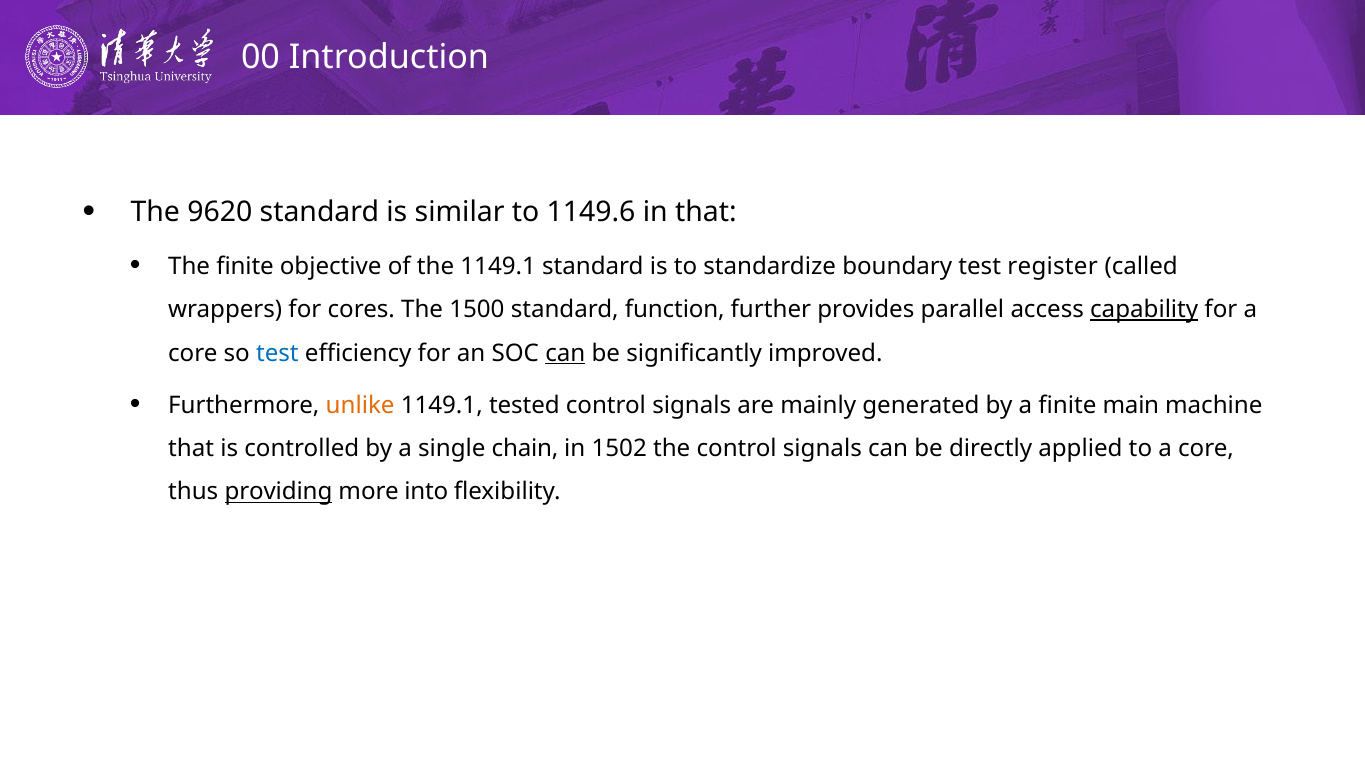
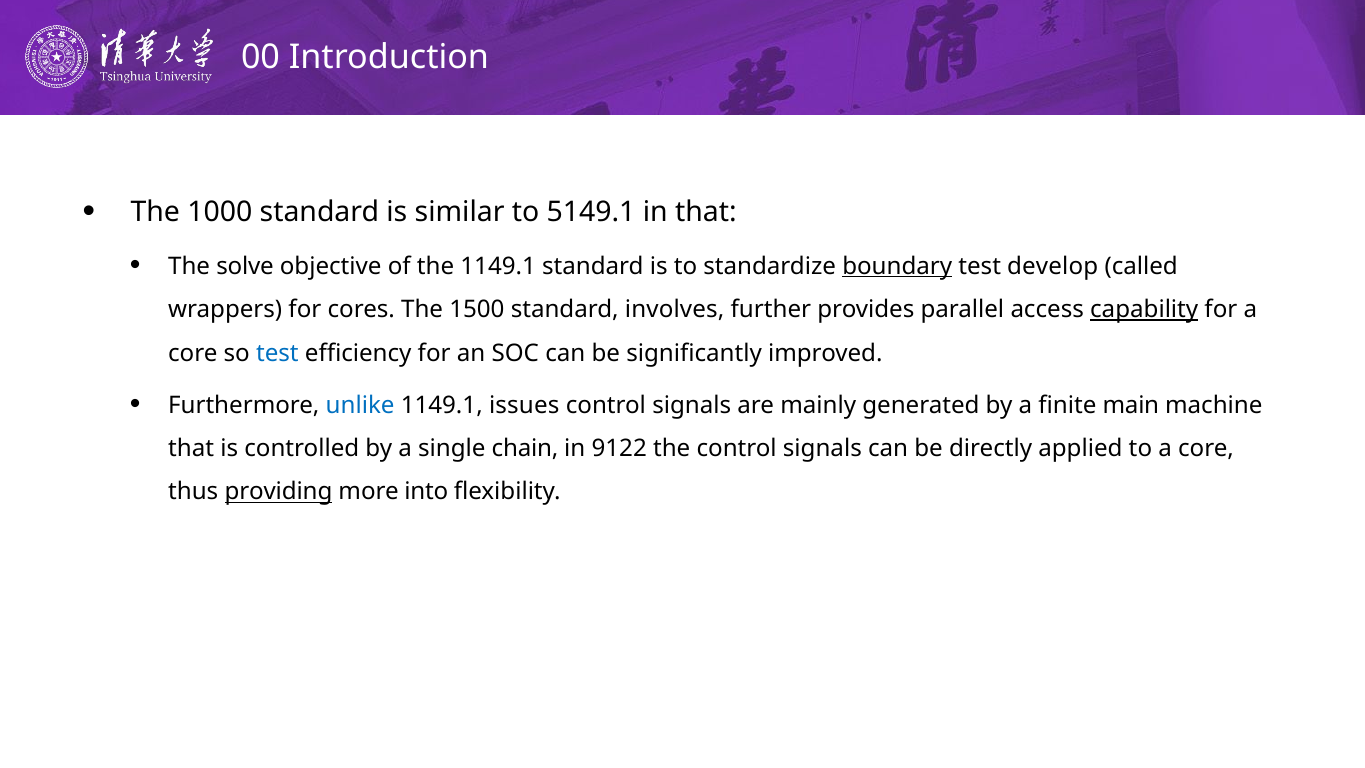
9620: 9620 -> 1000
1149.6: 1149.6 -> 5149.1
The finite: finite -> solve
boundary underline: none -> present
register: register -> develop
function: function -> involves
can at (565, 353) underline: present -> none
unlike colour: orange -> blue
tested: tested -> issues
1502: 1502 -> 9122
